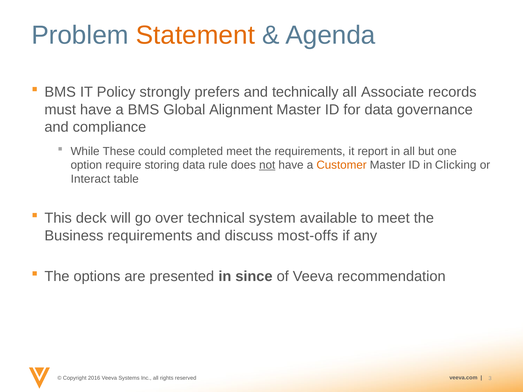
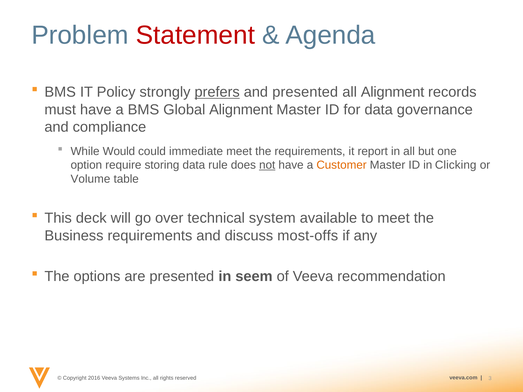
Statement colour: orange -> red
prefers underline: none -> present
and technically: technically -> presented
all Associate: Associate -> Alignment
These: These -> Would
completed: completed -> immediate
Interact: Interact -> Volume
since: since -> seem
